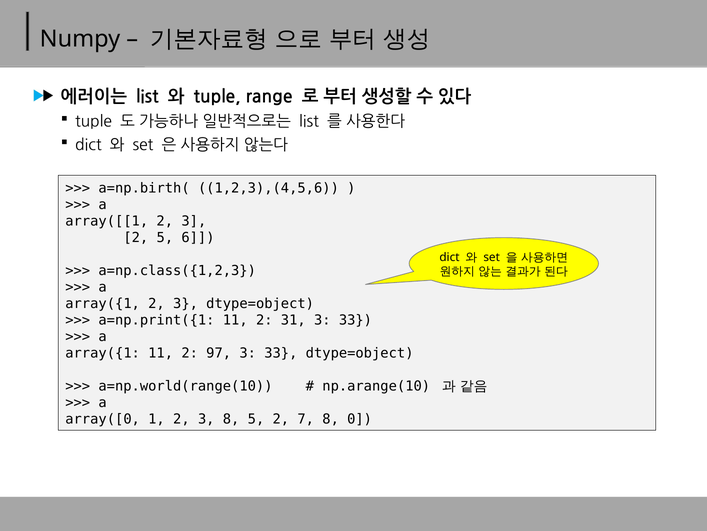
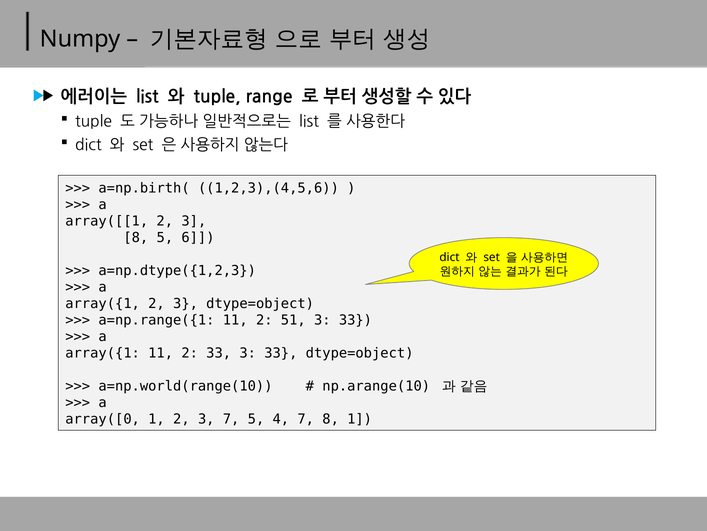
2 at (136, 237): 2 -> 8
a=np.class({1,2,3: a=np.class({1,2,3 -> a=np.dtype({1,2,3
a=np.print({1: a=np.print({1 -> a=np.range({1
31: 31 -> 51
2 97: 97 -> 33
3 8: 8 -> 7
5 2: 2 -> 4
8 0: 0 -> 1
